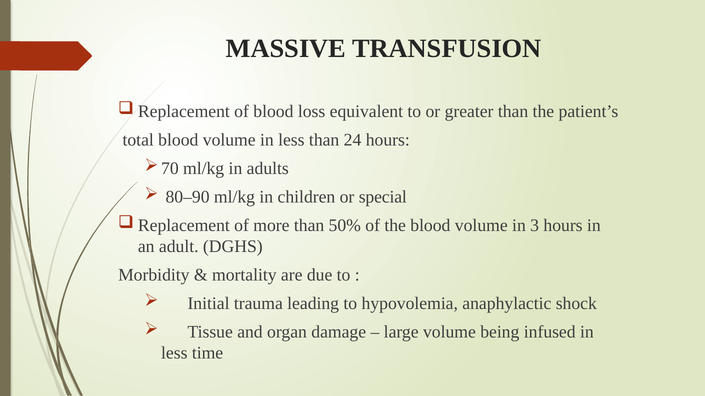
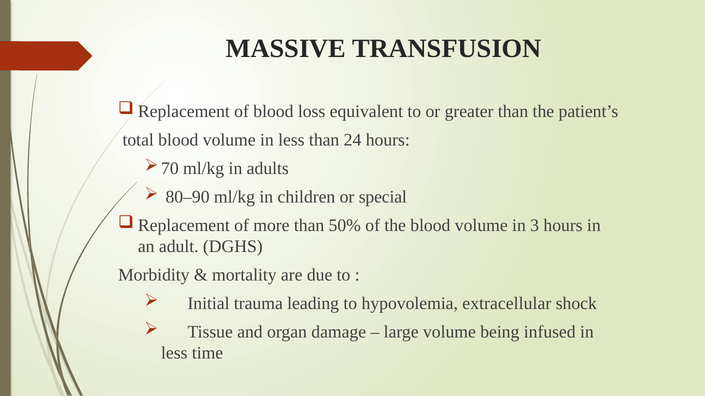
anaphylactic: anaphylactic -> extracellular
